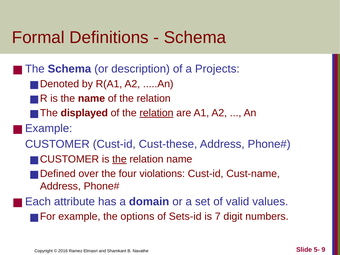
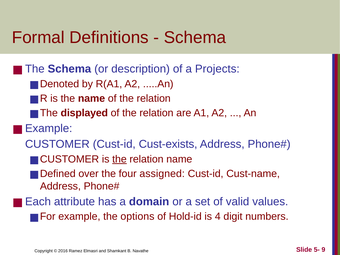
relation at (156, 113) underline: present -> none
Cust-these: Cust-these -> Cust-exists
violations: violations -> assigned
Sets-id: Sets-id -> Hold-id
7: 7 -> 4
